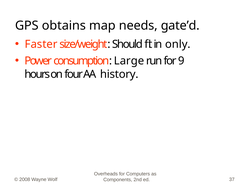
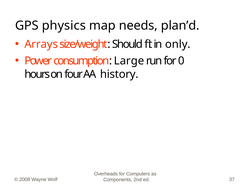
obtains: obtains -> physics
gate’d: gate’d -> plan’d
Faster: Faster -> Arrays
9: 9 -> 0
